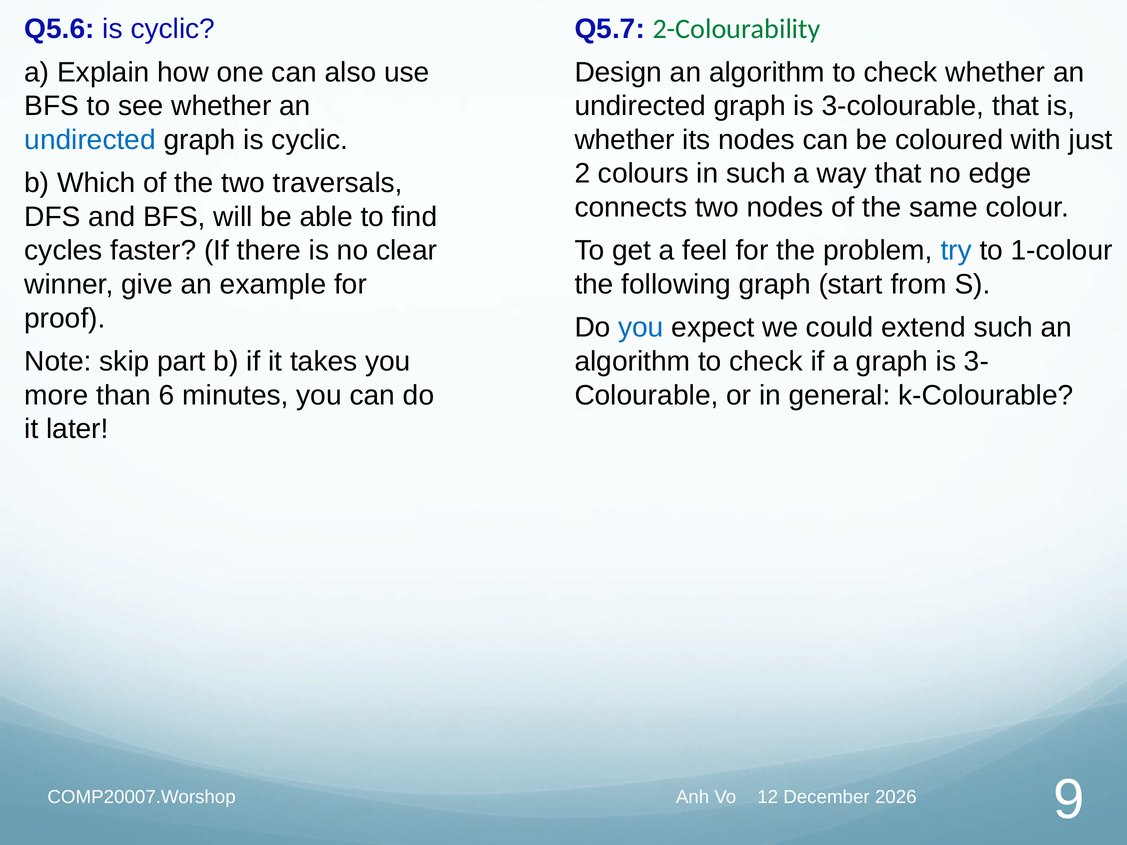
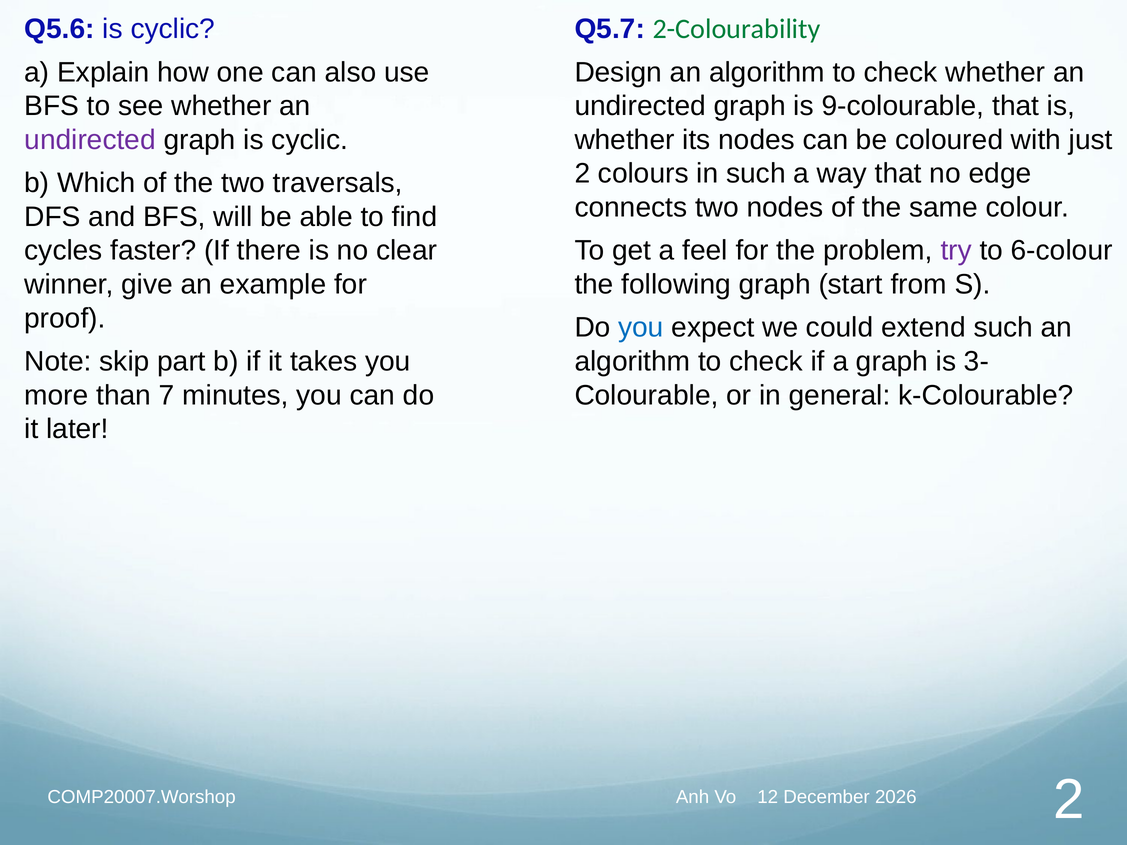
3-colourable: 3-colourable -> 9-colourable
undirected at (90, 140) colour: blue -> purple
try colour: blue -> purple
1-colour: 1-colour -> 6-colour
6: 6 -> 7
COMP20007.Worshop 9: 9 -> 2
